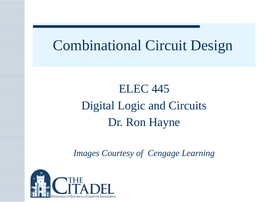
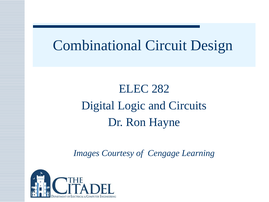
445: 445 -> 282
